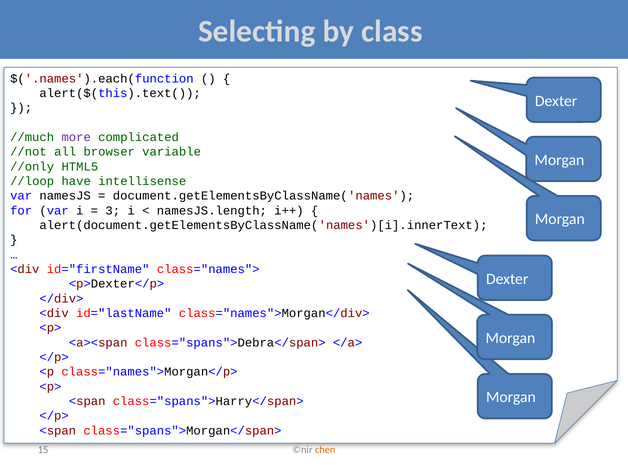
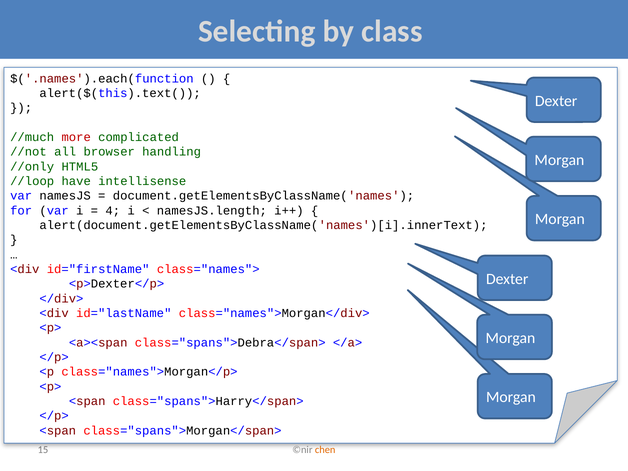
more colour: purple -> red
variable: variable -> handling
3: 3 -> 4
